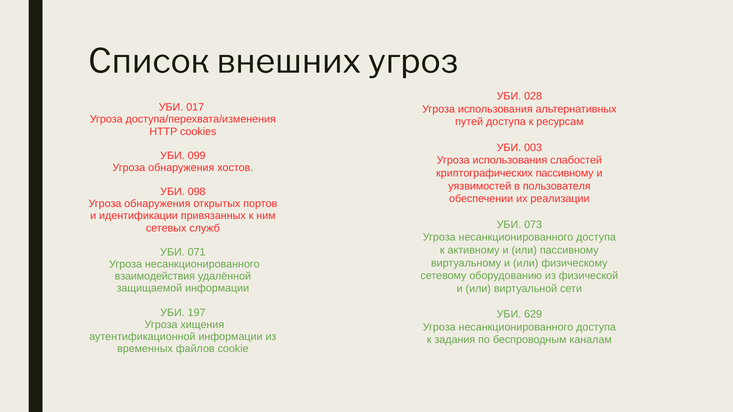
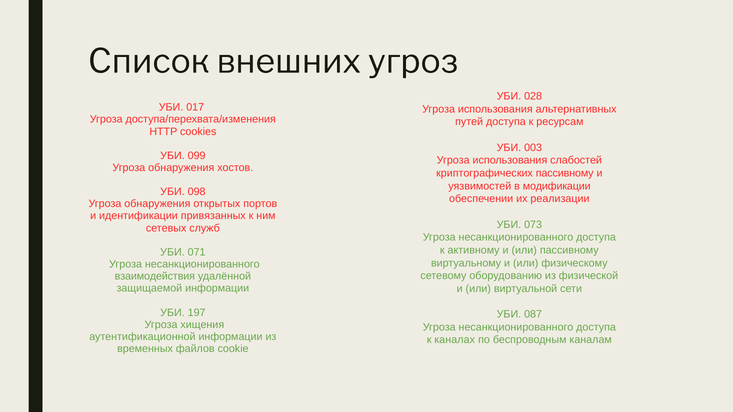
пользователя: пользователя -> модификации
629: 629 -> 087
задания: задания -> каналах
